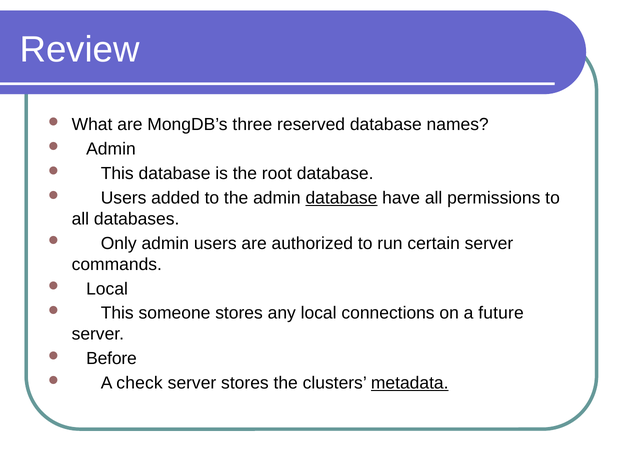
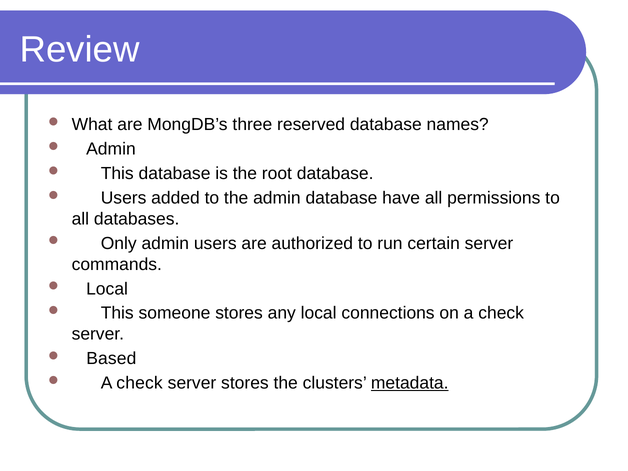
database at (341, 198) underline: present -> none
on a future: future -> check
Before: Before -> Based
